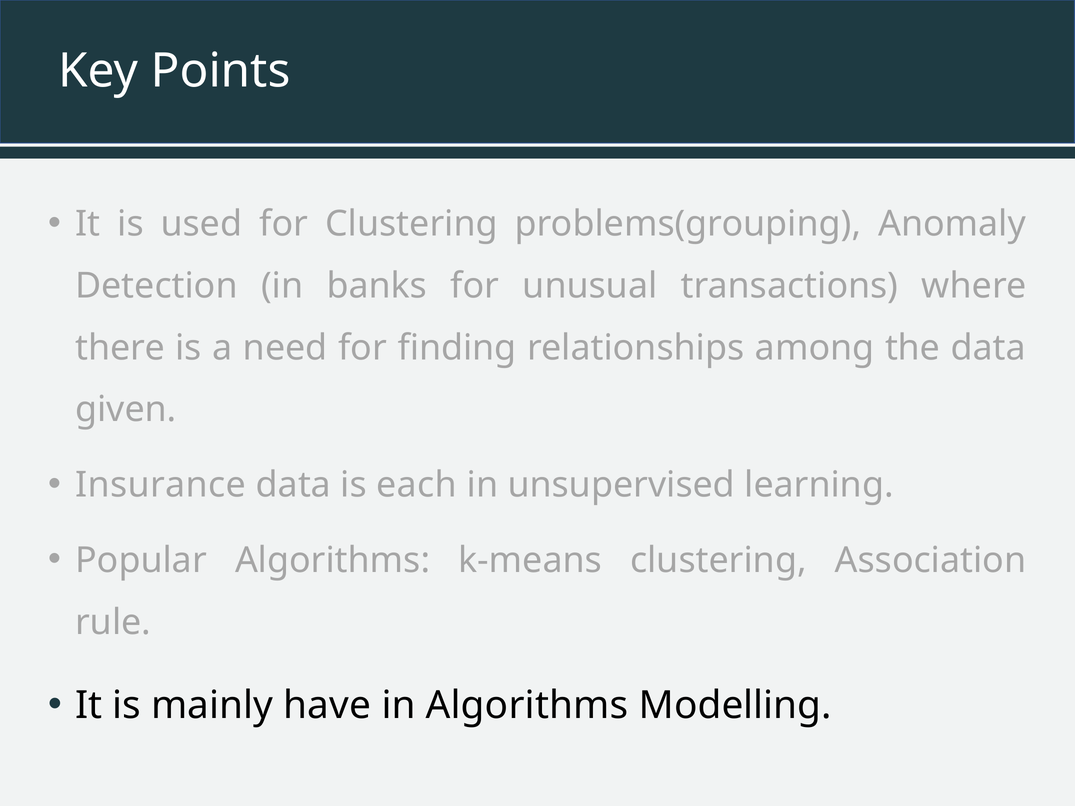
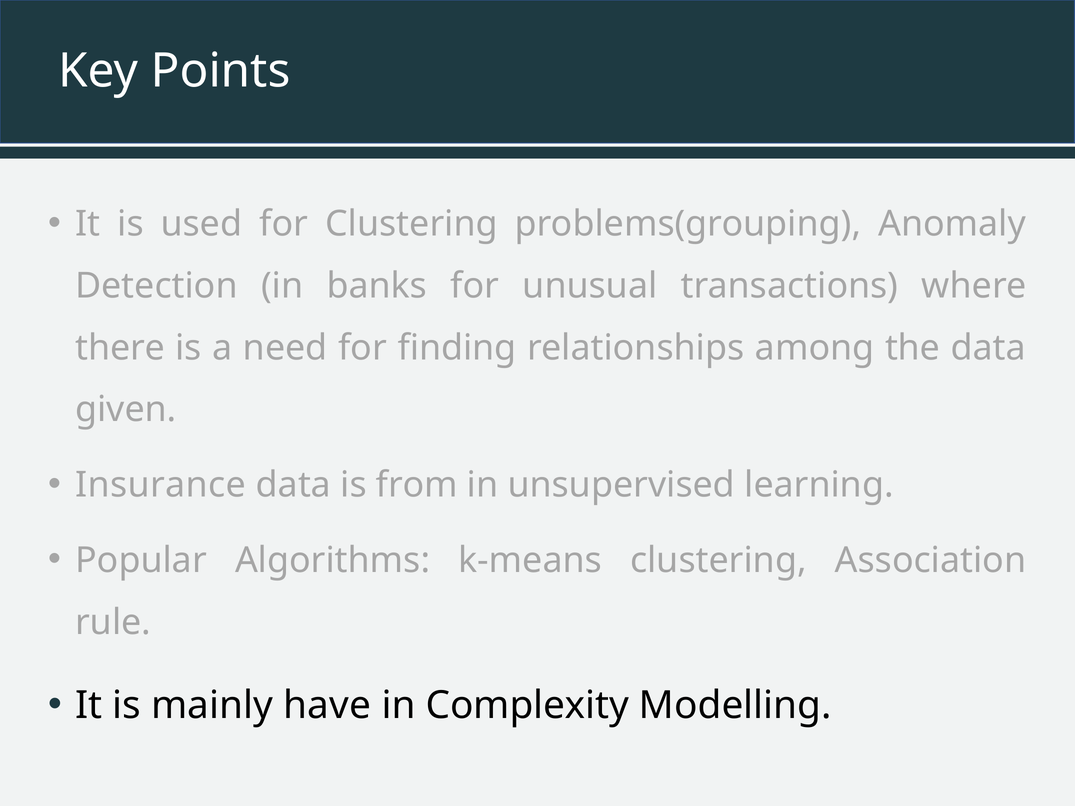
each: each -> from
in Algorithms: Algorithms -> Complexity
